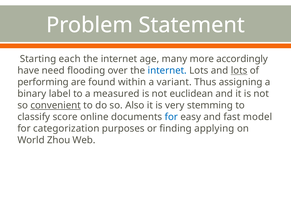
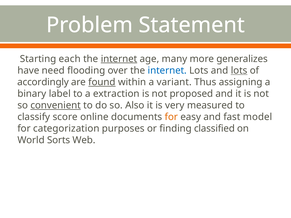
internet at (119, 59) underline: none -> present
accordingly: accordingly -> generalizes
performing: performing -> accordingly
found underline: none -> present
measured: measured -> extraction
euclidean: euclidean -> proposed
stemming: stemming -> measured
for at (171, 117) colour: blue -> orange
applying: applying -> classified
Zhou: Zhou -> Sorts
